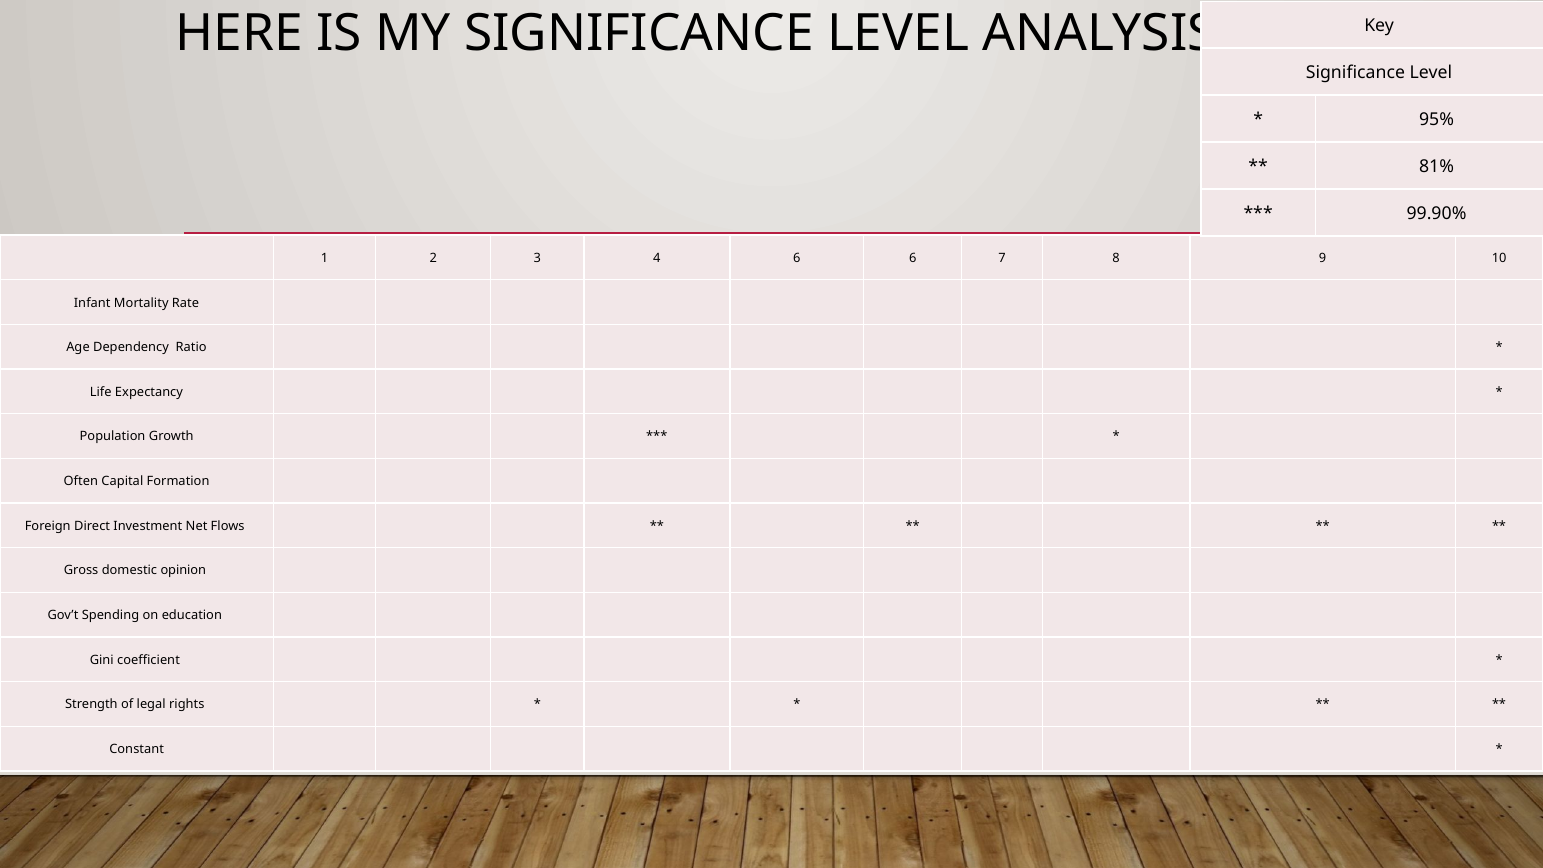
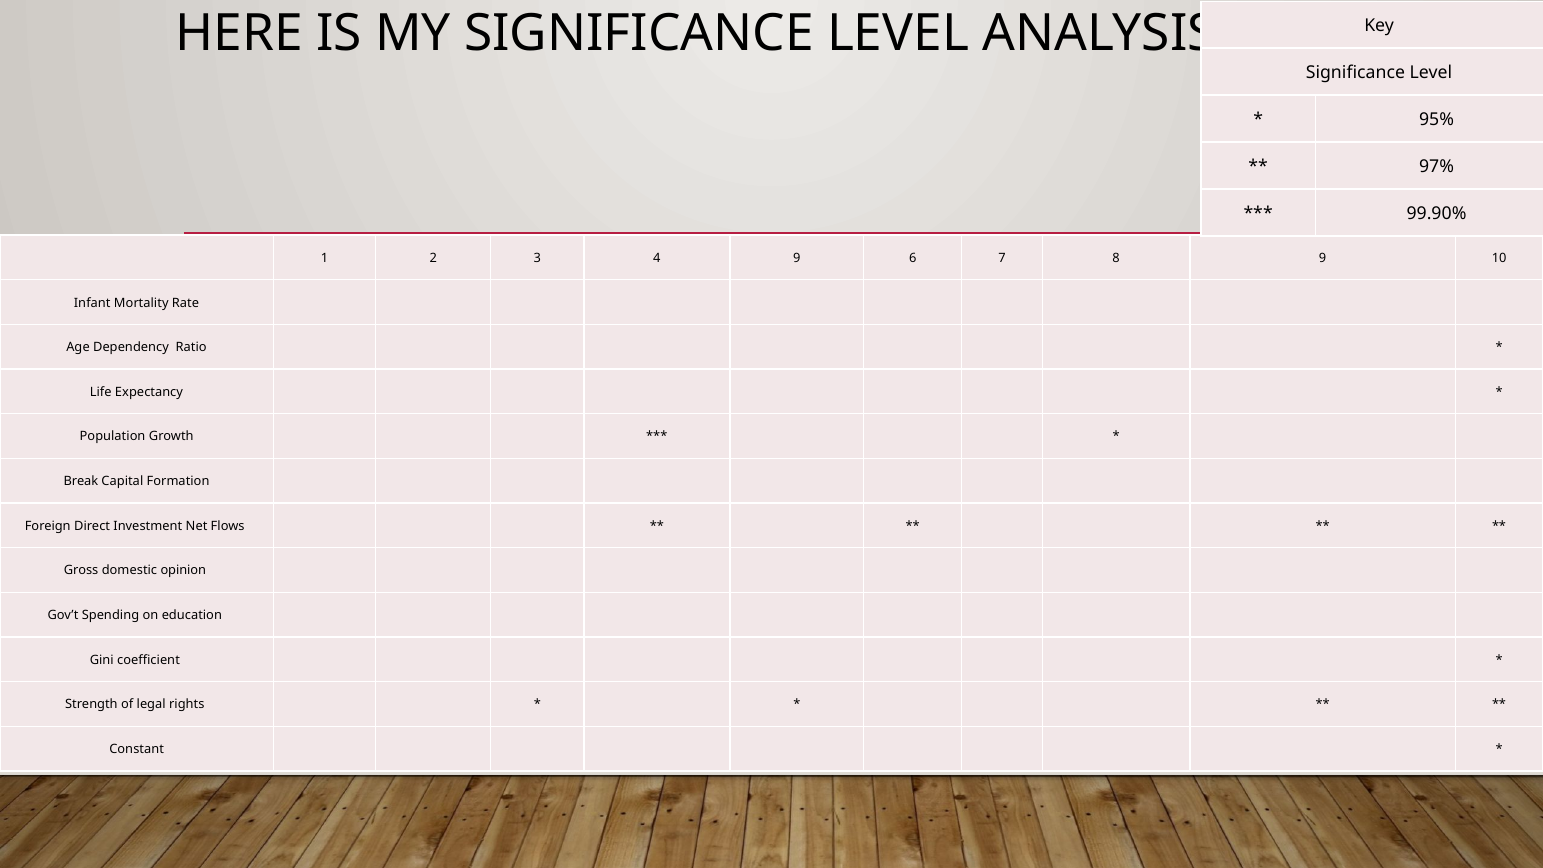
81%: 81% -> 97%
4 6: 6 -> 9
Often: Often -> Break
